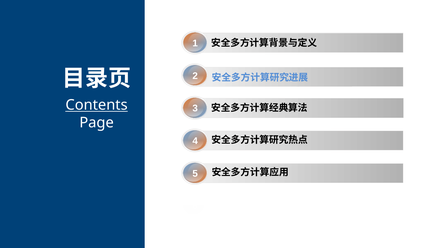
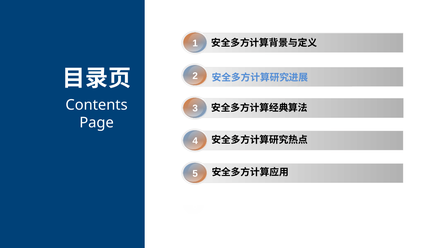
Contents underline: present -> none
